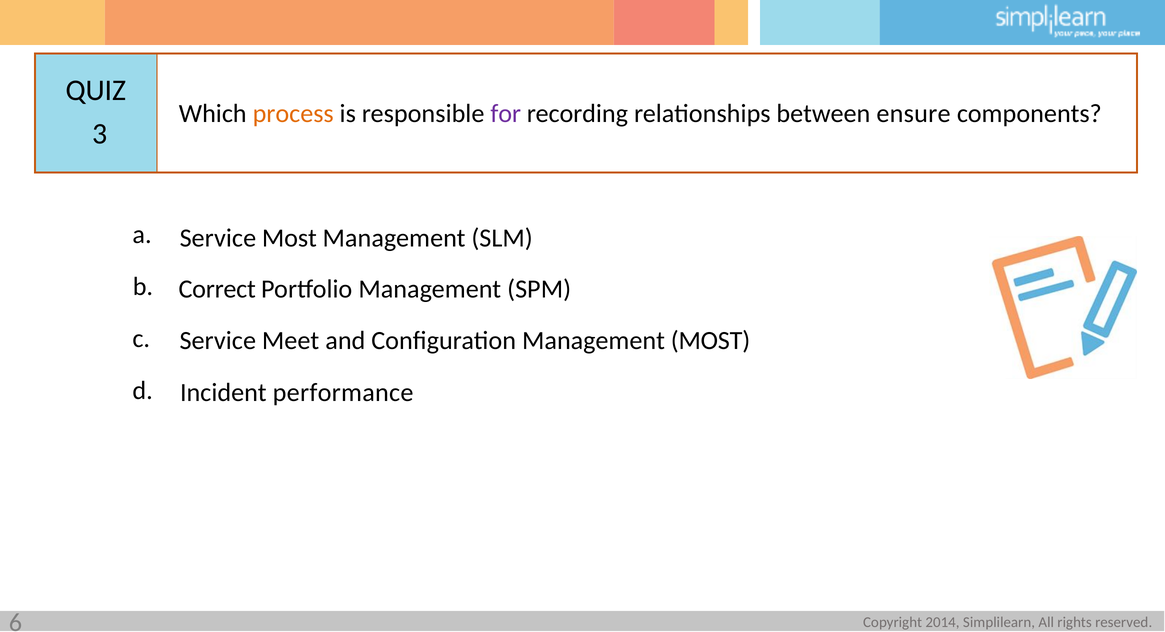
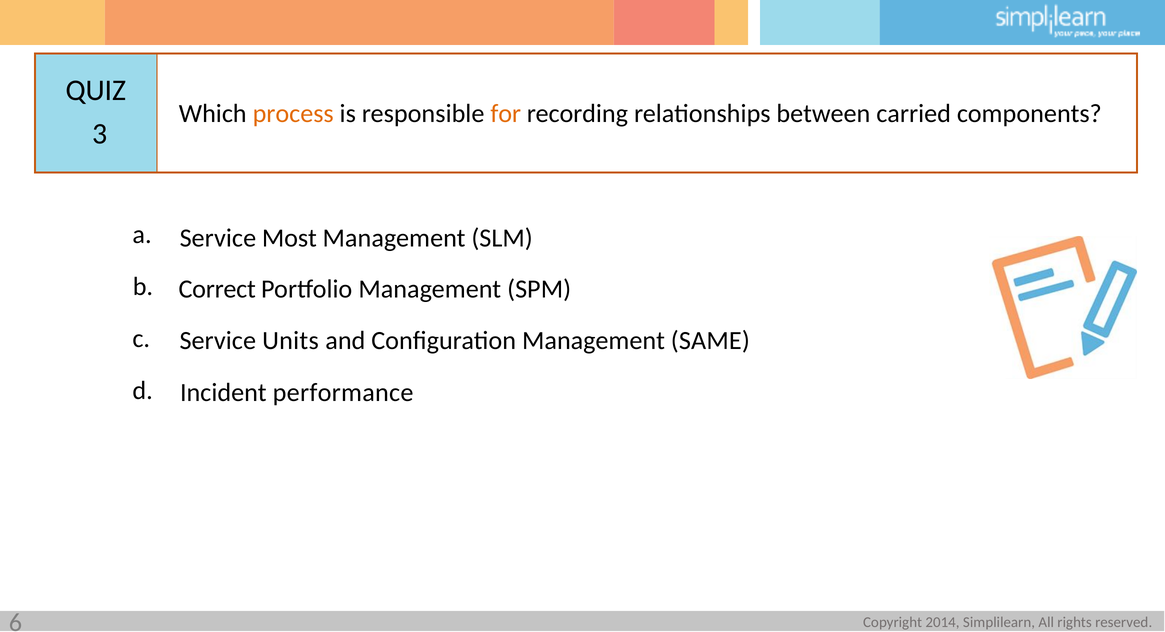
for colour: purple -> orange
ensure: ensure -> carried
Meet: Meet -> Units
Management MOST: MOST -> SAME
